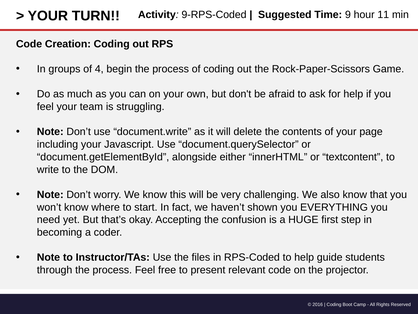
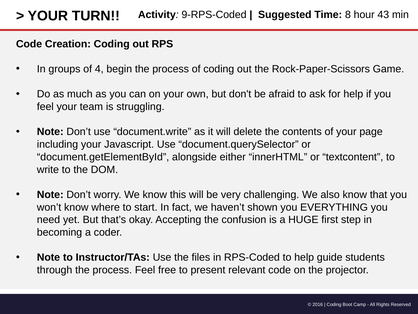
9: 9 -> 8
11: 11 -> 43
